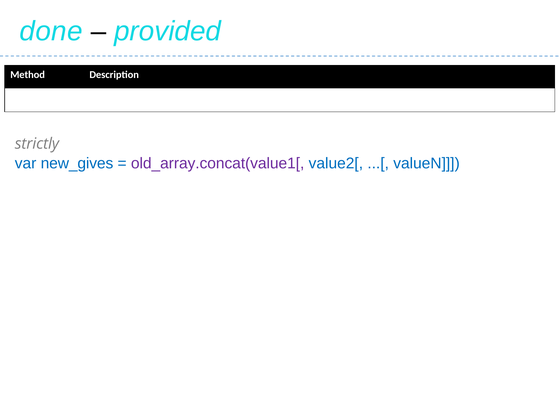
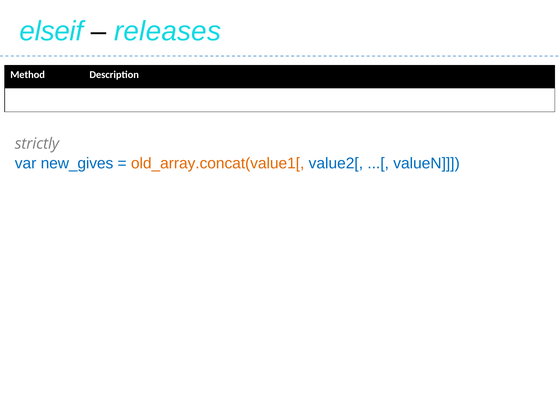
done: done -> elseif
provided: provided -> releases
old_array.concat(value1[ colour: purple -> orange
